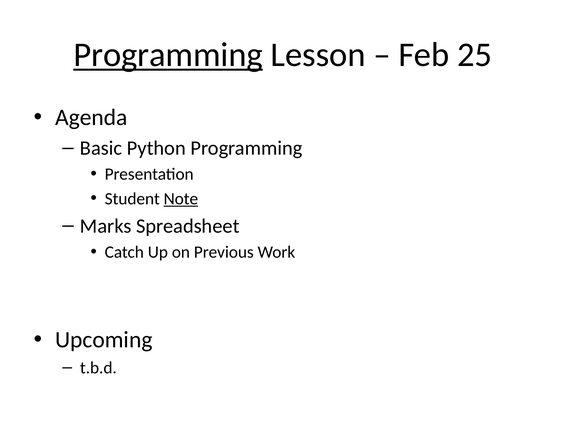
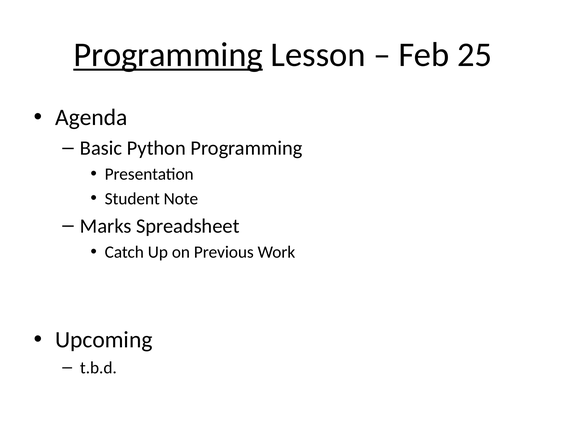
Note underline: present -> none
